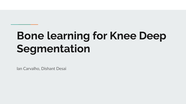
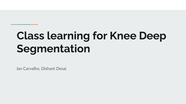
Bone: Bone -> Class
